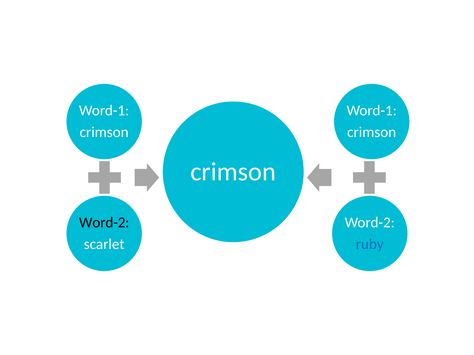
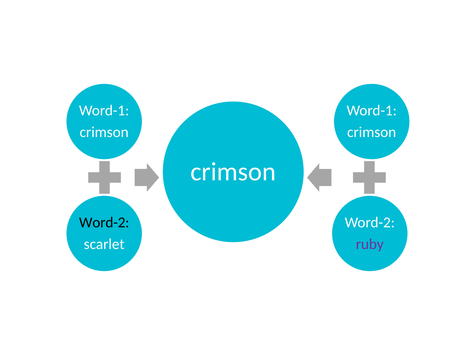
ruby colour: blue -> purple
